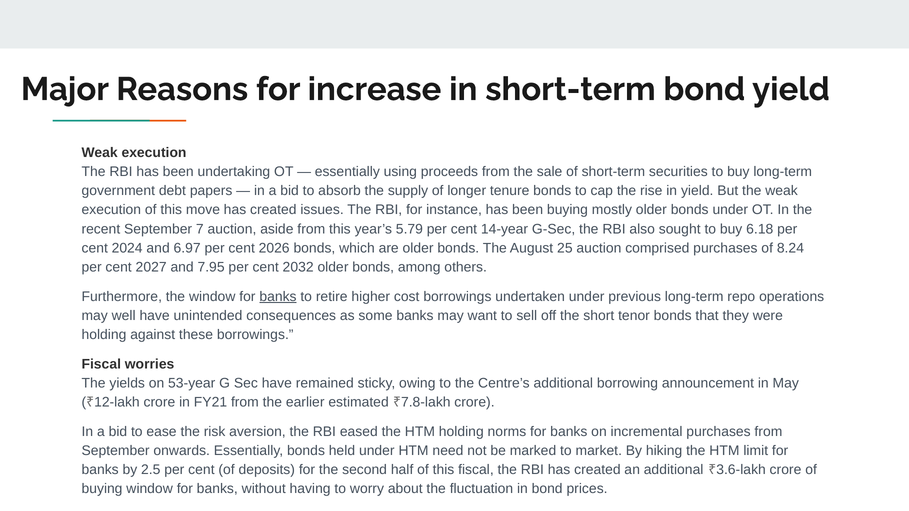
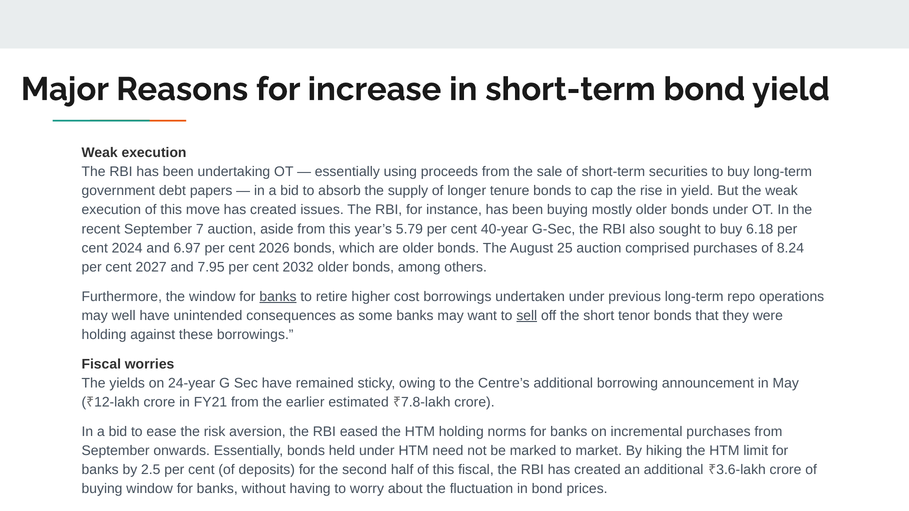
14-year: 14-year -> 40-year
sell underline: none -> present
53-year: 53-year -> 24-year
